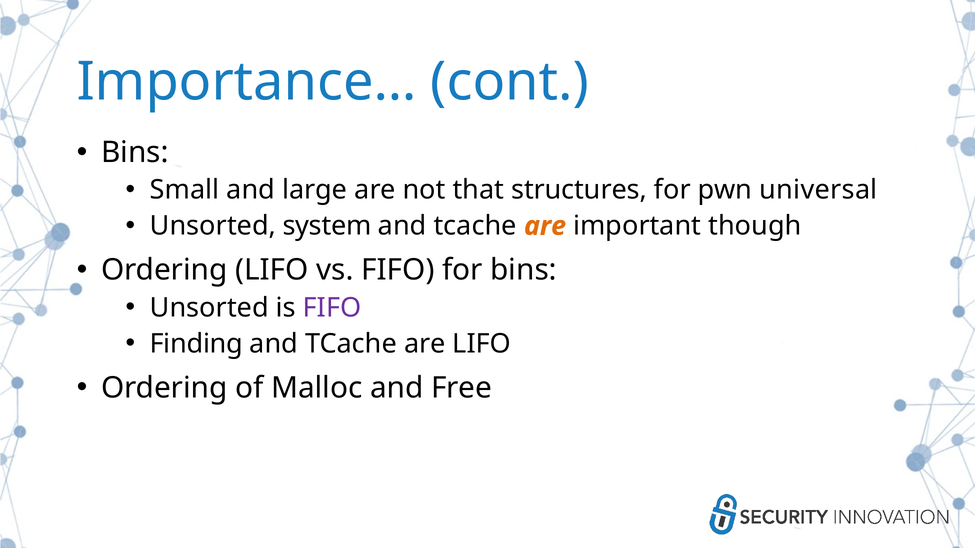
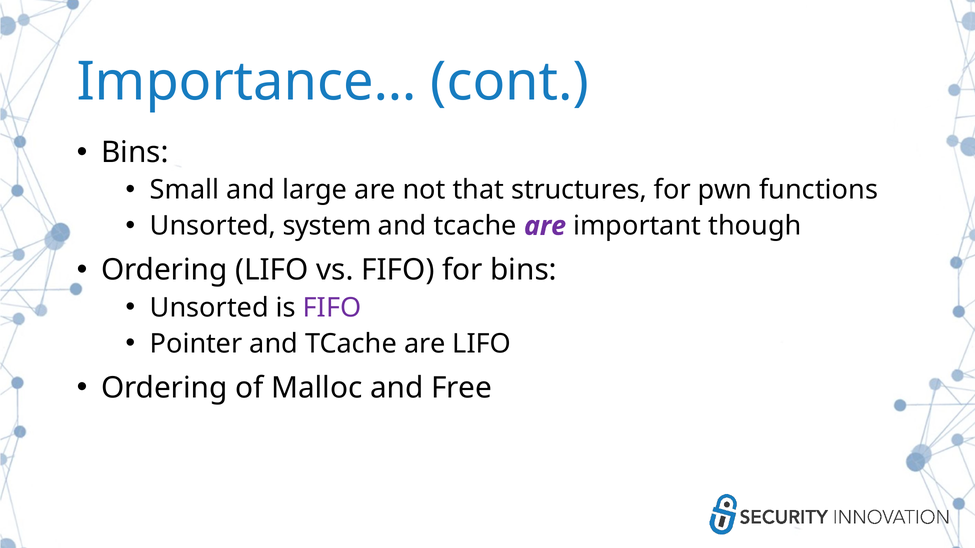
universal: universal -> functions
are at (545, 226) colour: orange -> purple
Finding: Finding -> Pointer
